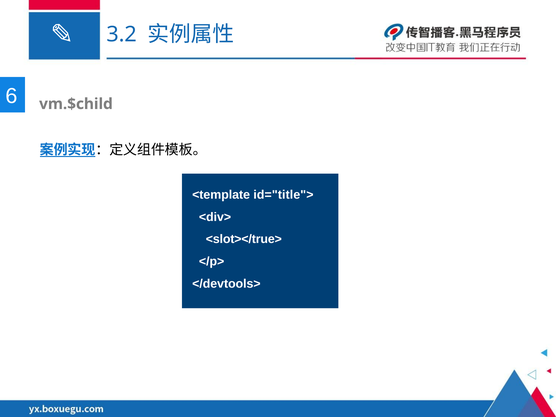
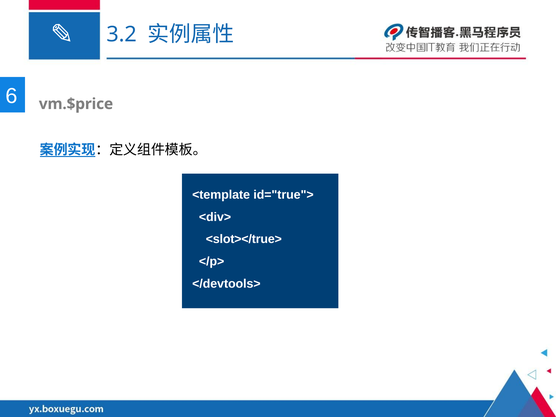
vm.$child: vm.$child -> vm.$price
id="title">: id="title"> -> id="true">
